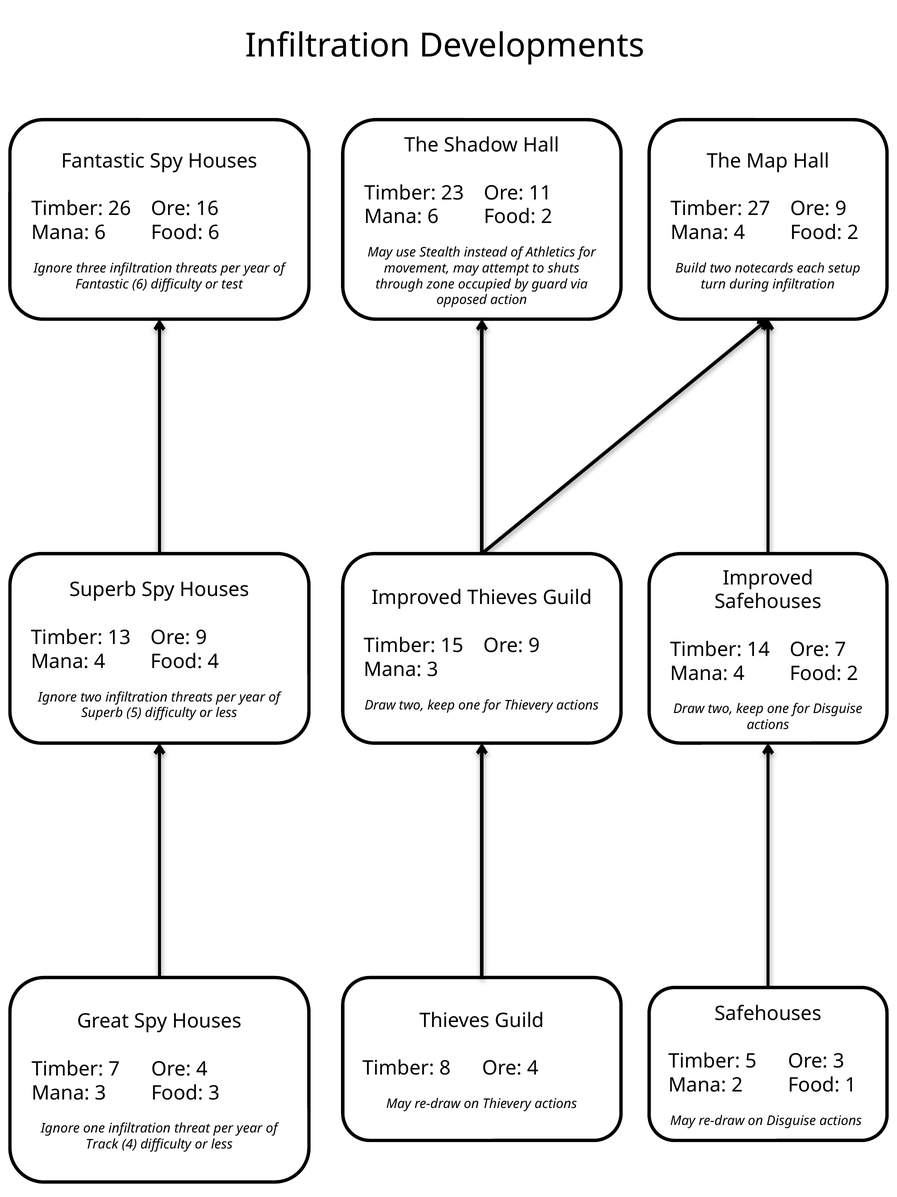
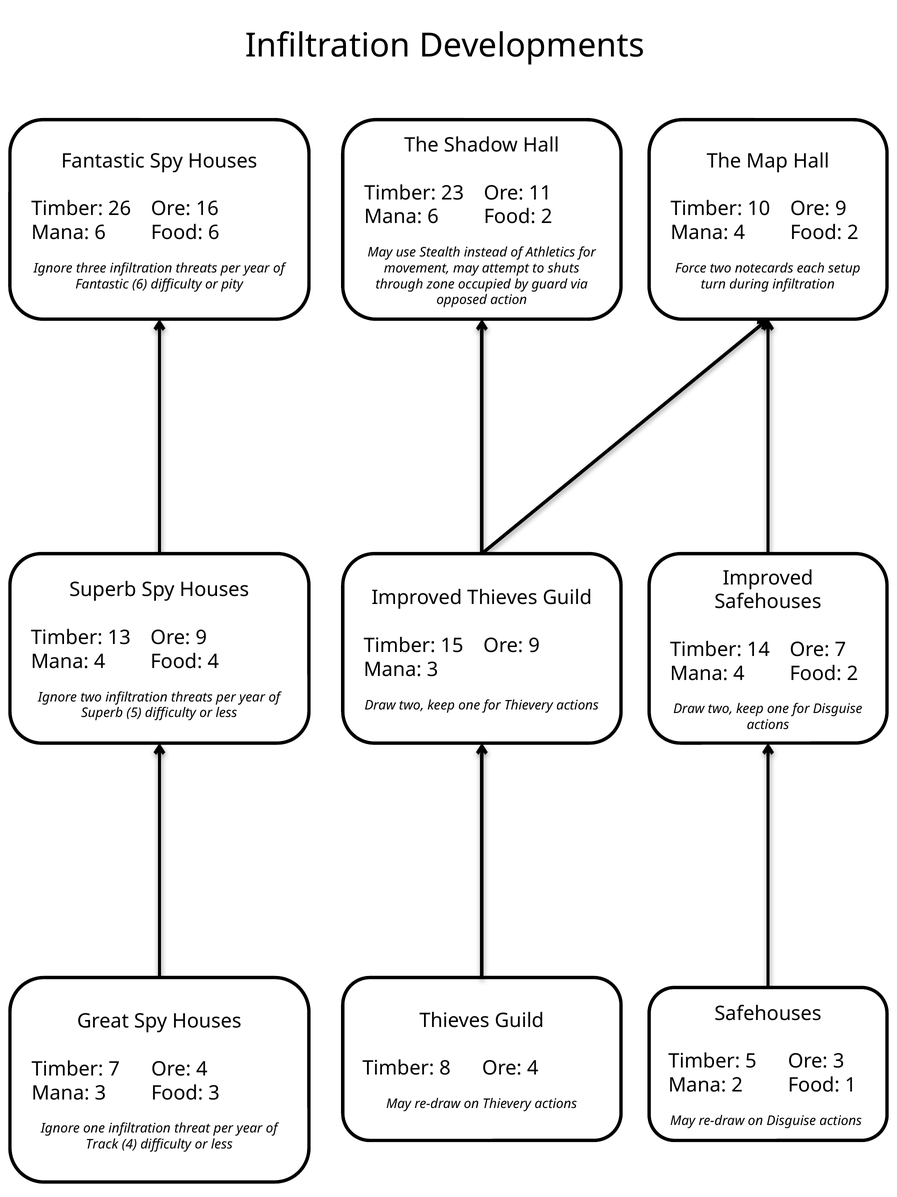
27: 27 -> 10
Build: Build -> Force
test: test -> pity
